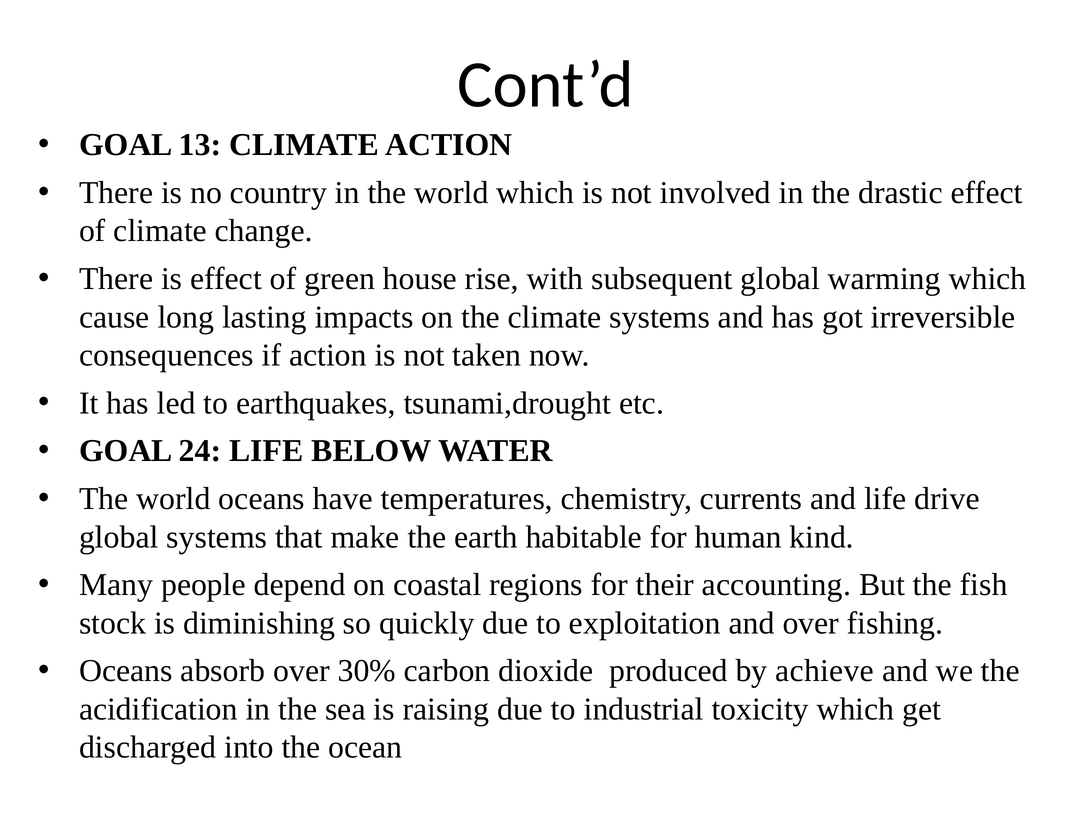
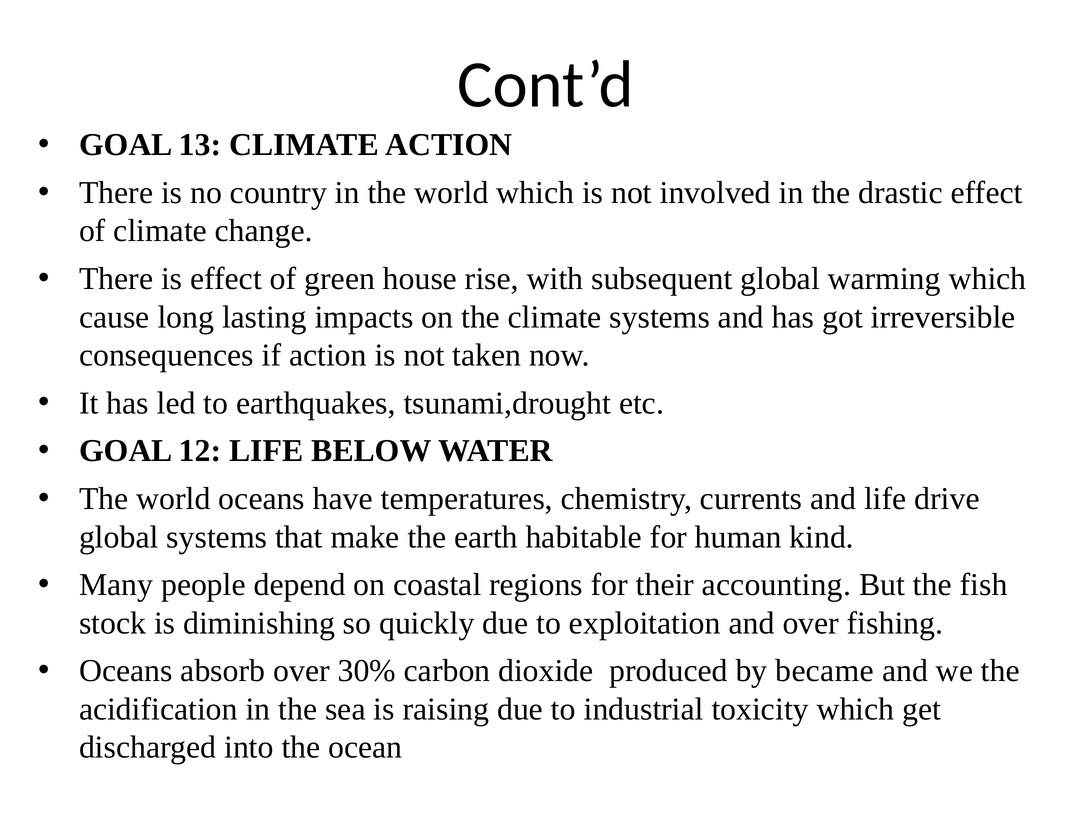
24: 24 -> 12
achieve: achieve -> became
